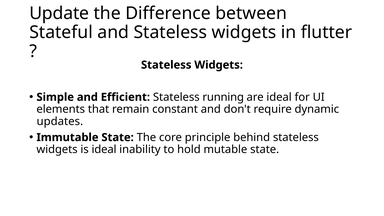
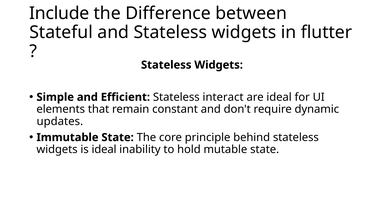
Update: Update -> Include
running: running -> interact
